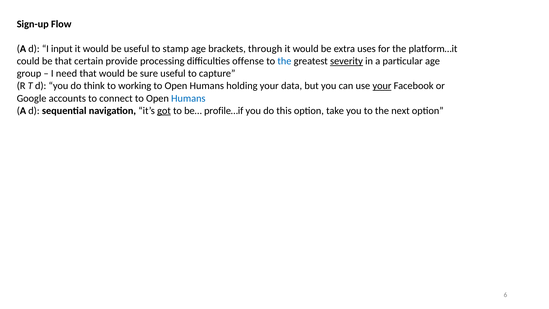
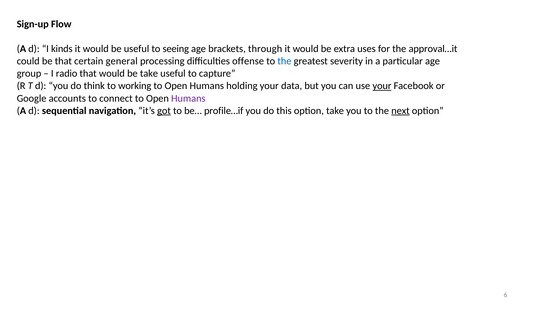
input: input -> kinds
stamp: stamp -> seeing
platform…it: platform…it -> approval…it
provide: provide -> general
severity underline: present -> none
need: need -> radio
be sure: sure -> take
Humans at (188, 98) colour: blue -> purple
next underline: none -> present
